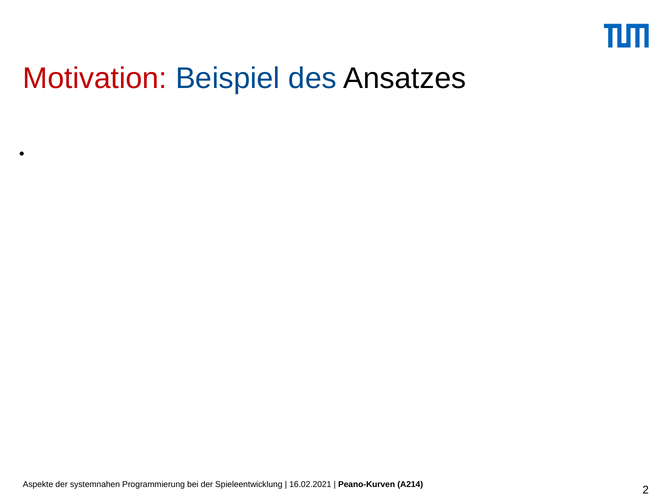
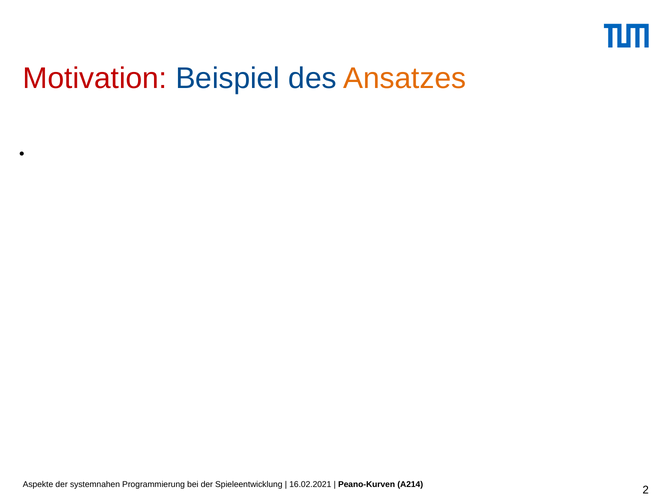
Ansatzes colour: black -> orange
